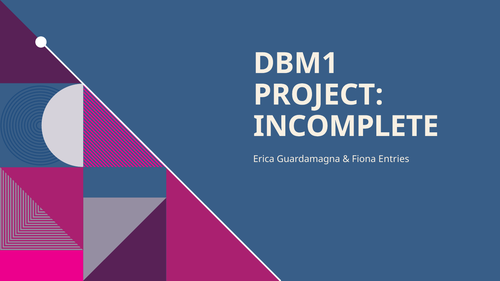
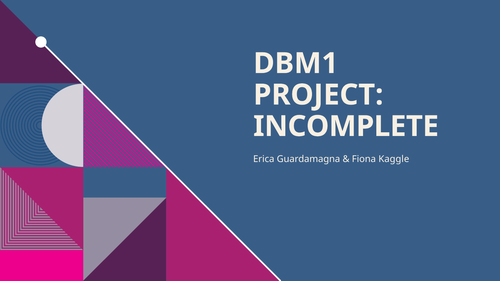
Entries: Entries -> Kaggle
